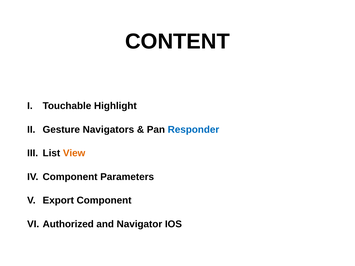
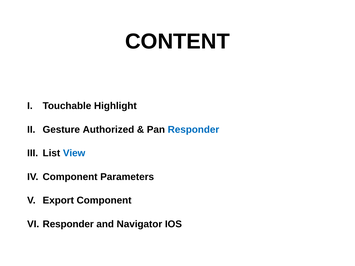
Navigators: Navigators -> Authorized
View colour: orange -> blue
Authorized at (68, 224): Authorized -> Responder
